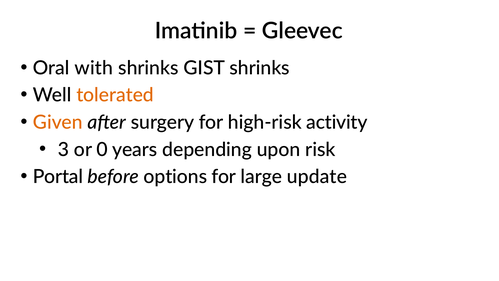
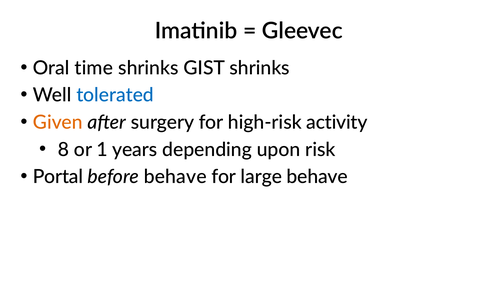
with: with -> time
tolerated colour: orange -> blue
3: 3 -> 8
0: 0 -> 1
before options: options -> behave
large update: update -> behave
